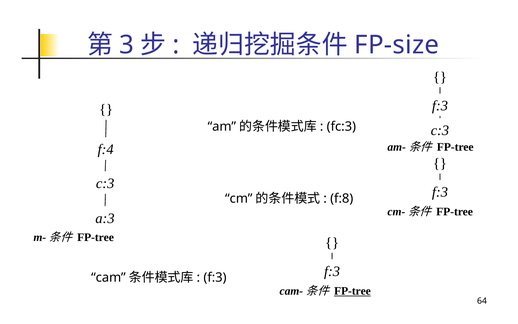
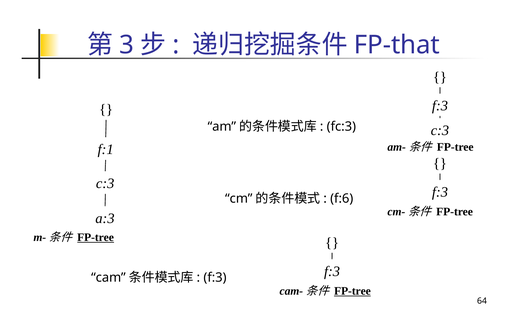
FP-size: FP-size -> FP-that
f:4: f:4 -> f:1
f:8: f:8 -> f:6
FP-tree at (96, 237) underline: none -> present
